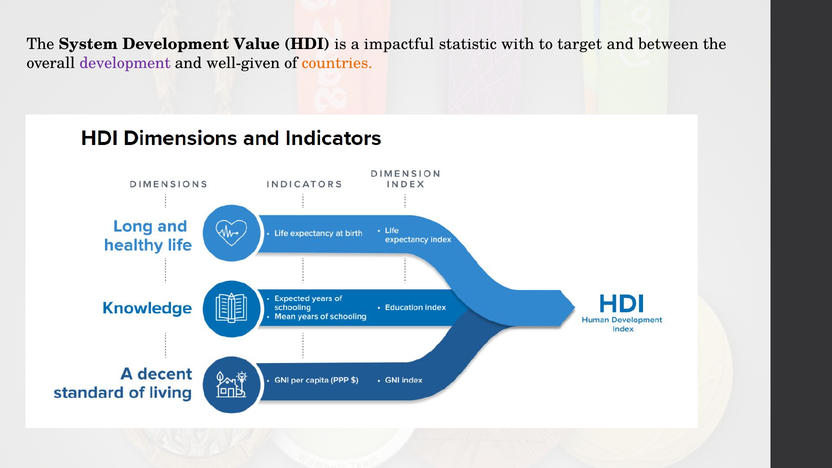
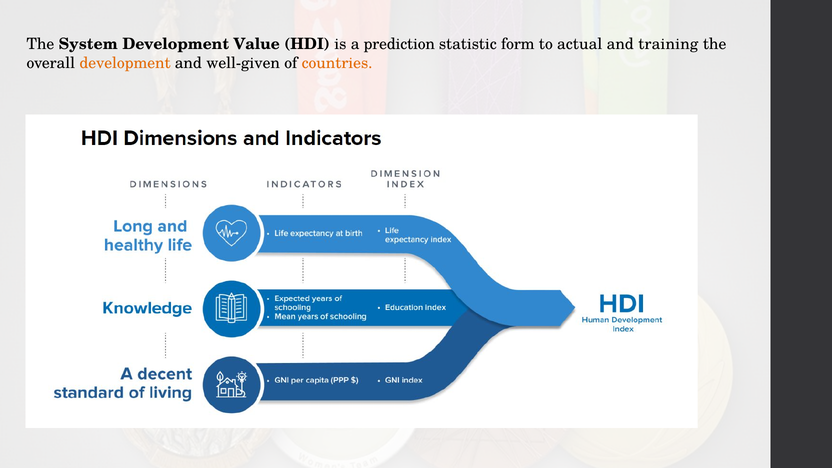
impactful: impactful -> prediction
with: with -> form
target: target -> actual
between: between -> training
development at (125, 63) colour: purple -> orange
